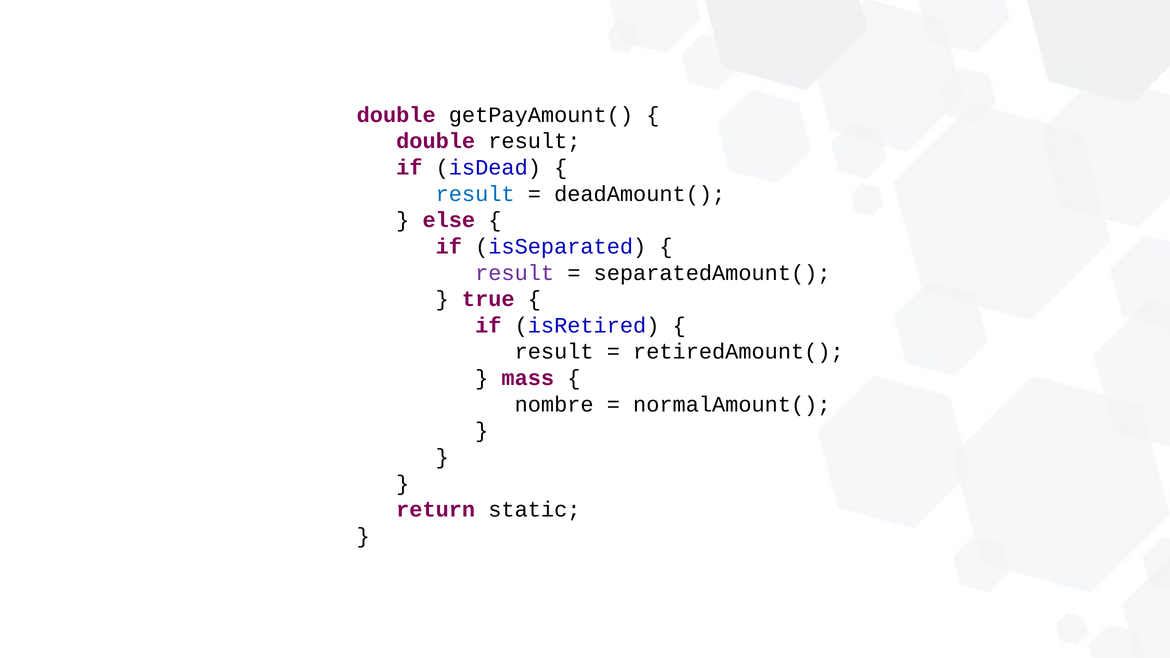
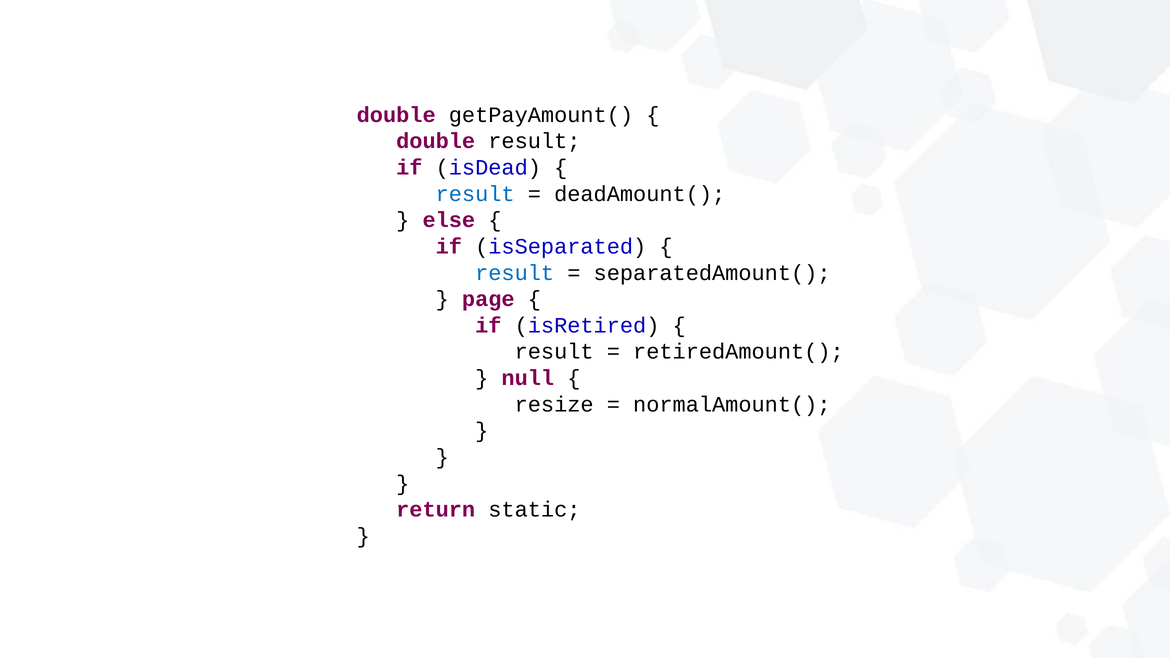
result at (515, 273) colour: purple -> blue
true: true -> page
mass: mass -> null
nombre: nombre -> resize
